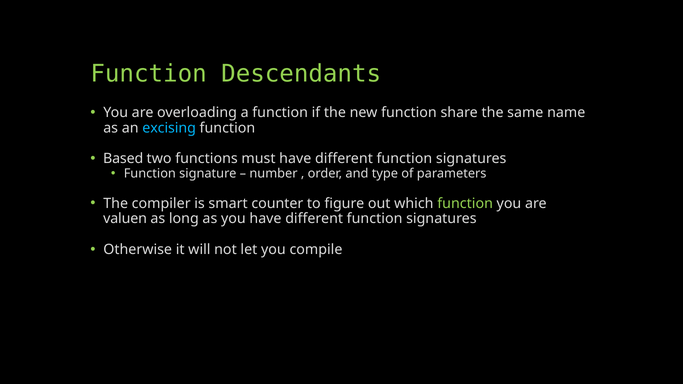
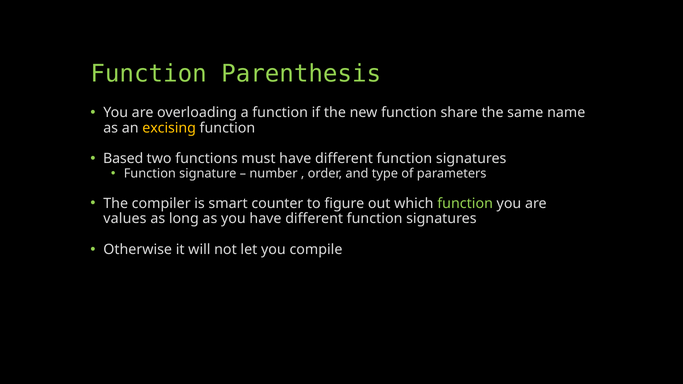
Descendants: Descendants -> Parenthesis
excising colour: light blue -> yellow
valuen: valuen -> values
